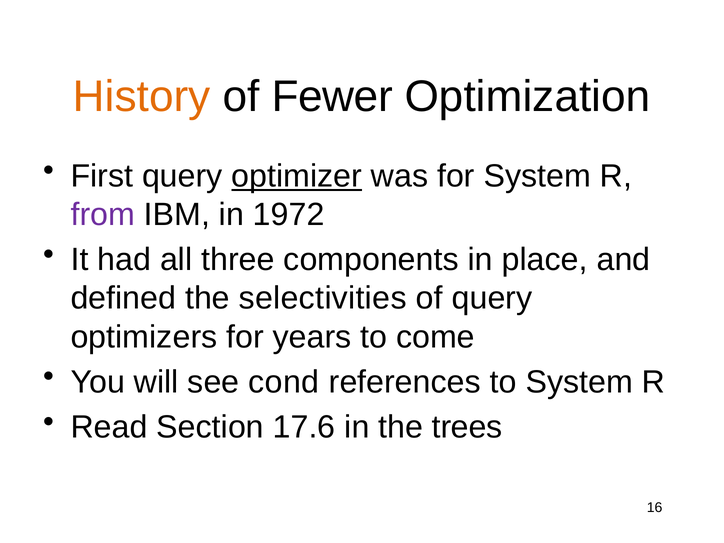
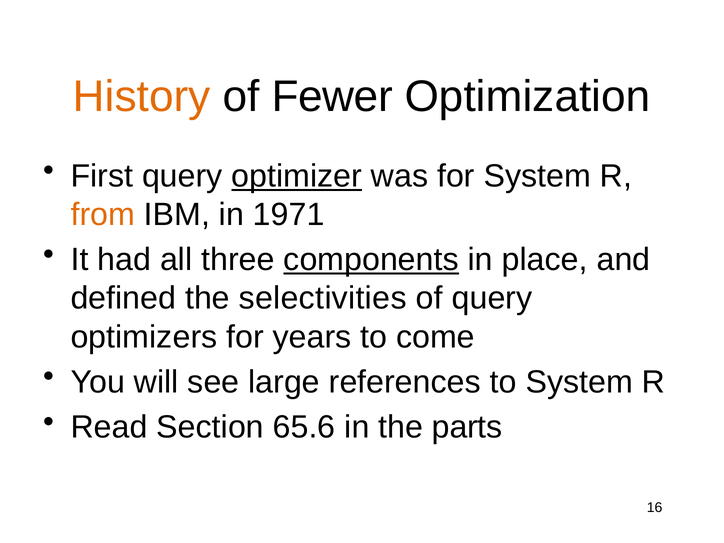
from colour: purple -> orange
1972: 1972 -> 1971
components underline: none -> present
cond: cond -> large
17.6: 17.6 -> 65.6
trees: trees -> parts
